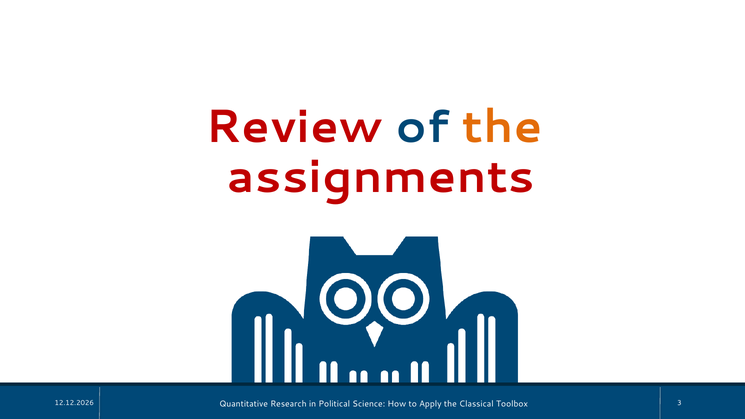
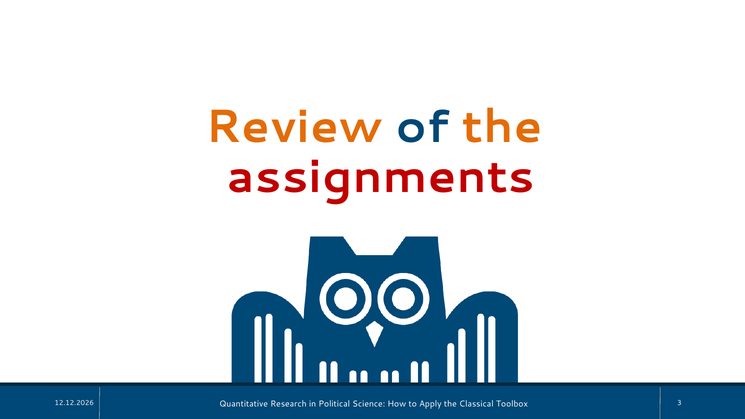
Review colour: red -> orange
